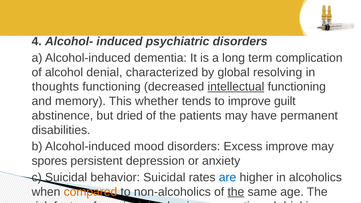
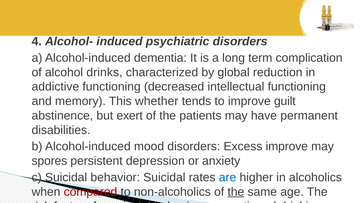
denial: denial -> drinks
resolving: resolving -> reduction
thoughts: thoughts -> addictive
intellectual underline: present -> none
dried: dried -> exert
compared colour: orange -> red
